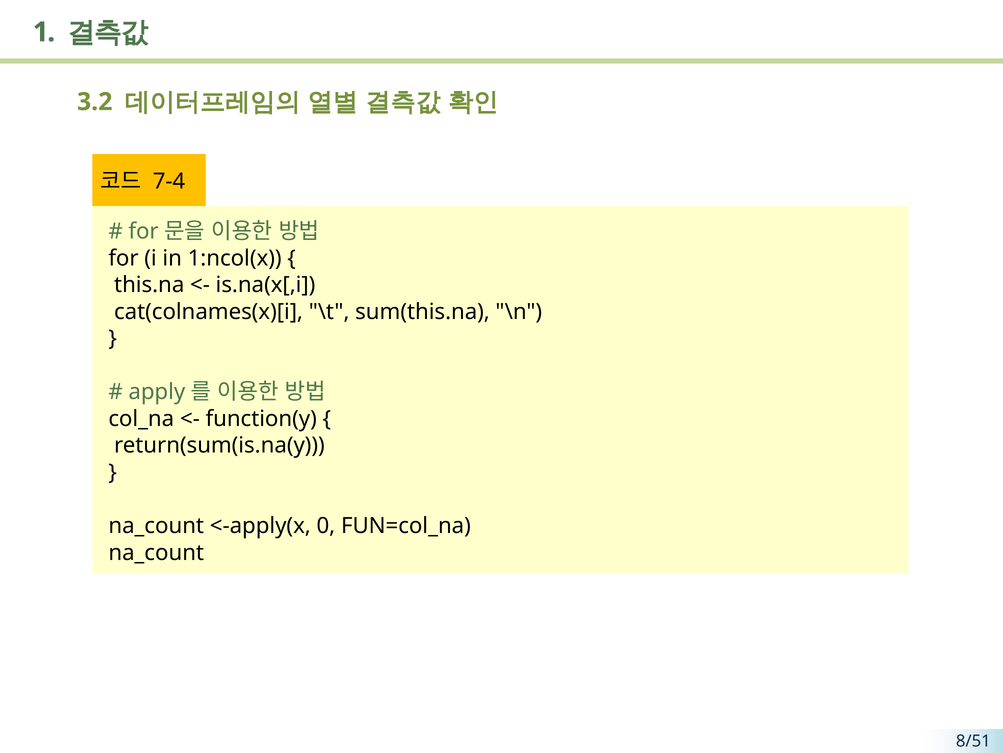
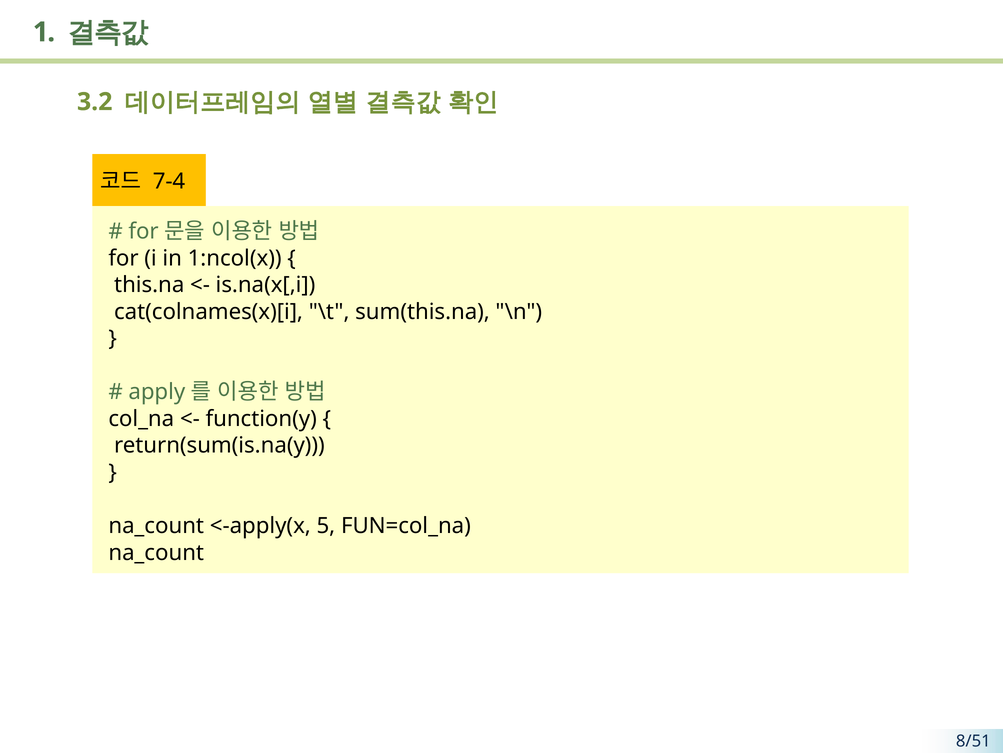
0: 0 -> 5
